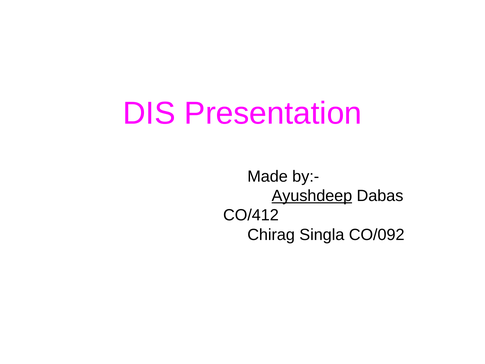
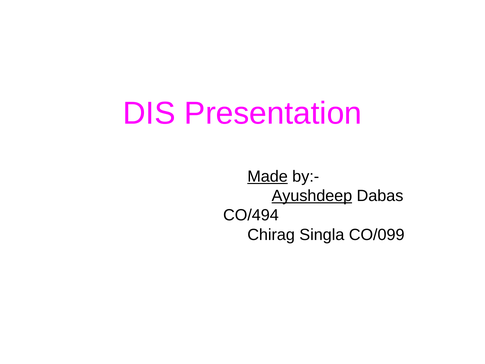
Made underline: none -> present
CO/412: CO/412 -> CO/494
CO/092: CO/092 -> CO/099
